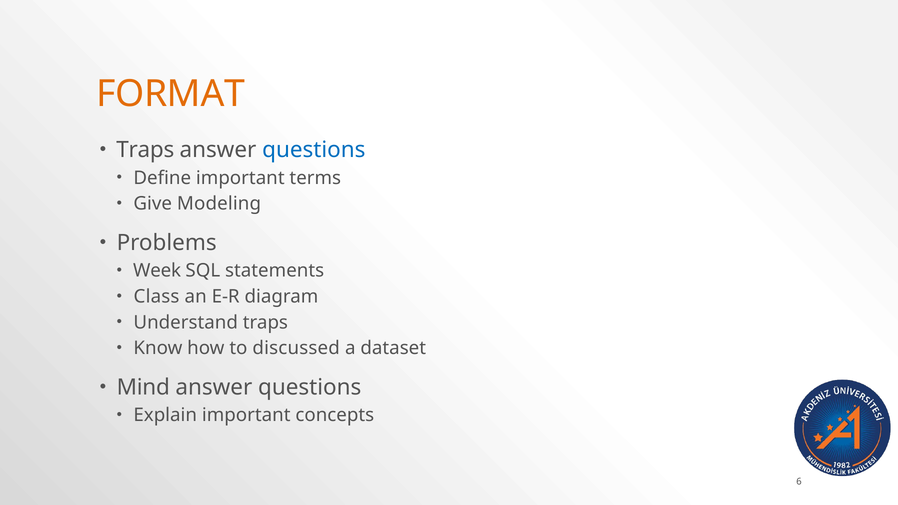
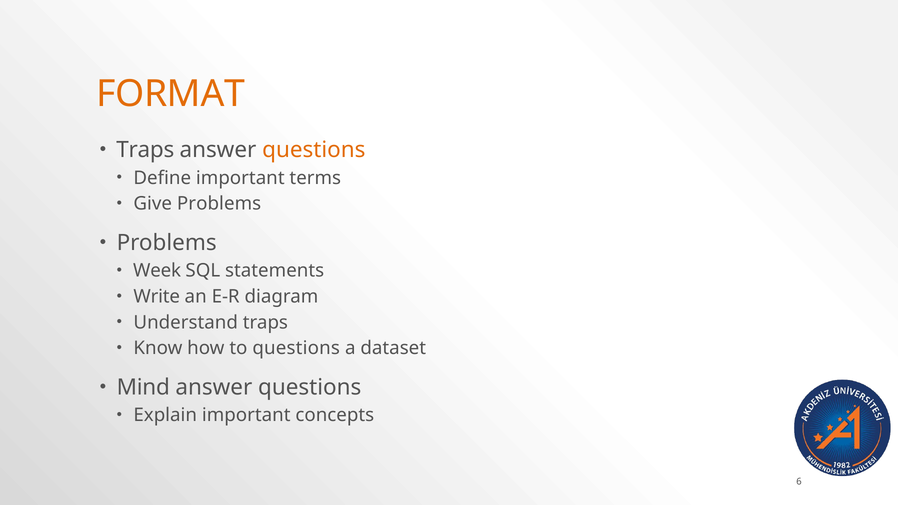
questions at (314, 150) colour: blue -> orange
Give Modeling: Modeling -> Problems
Class: Class -> Write
to discussed: discussed -> questions
